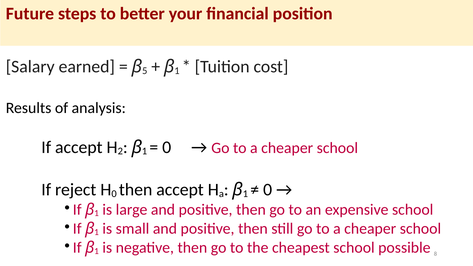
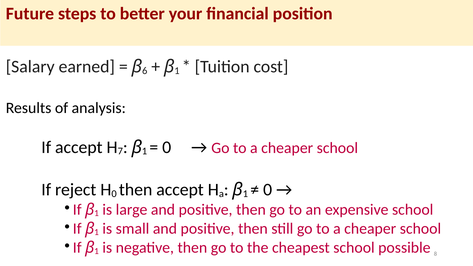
5: 5 -> 6
2: 2 -> 7
